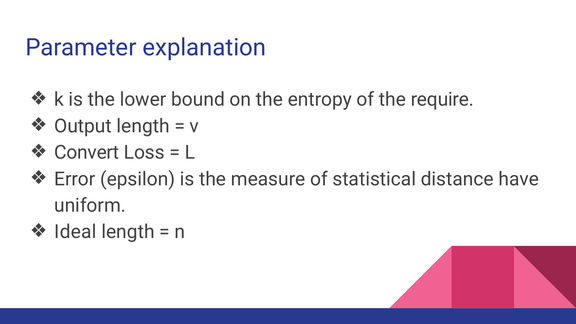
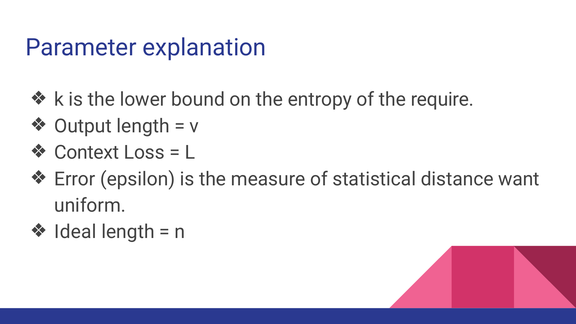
Convert: Convert -> Context
have: have -> want
